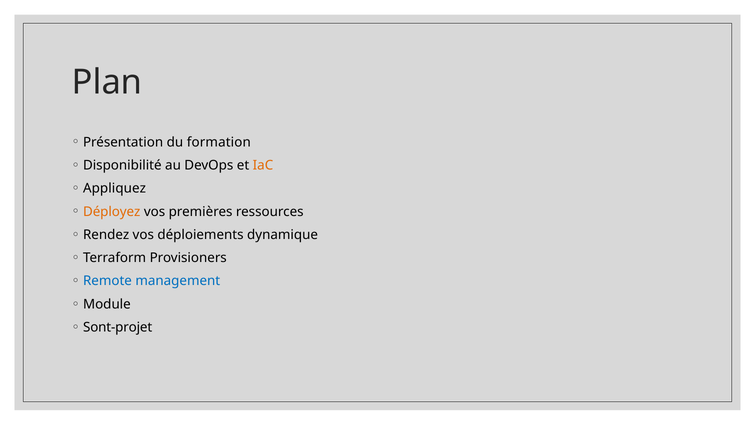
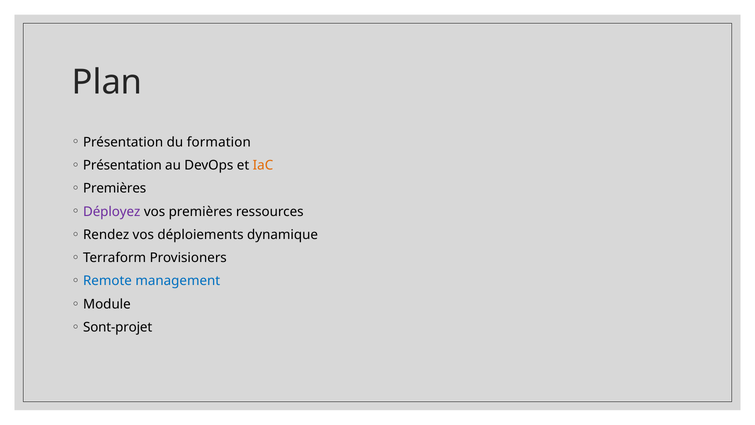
Disponibilité at (122, 165): Disponibilité -> Présentation
Appliquez at (115, 188): Appliquez -> Premières
Déployez colour: orange -> purple
